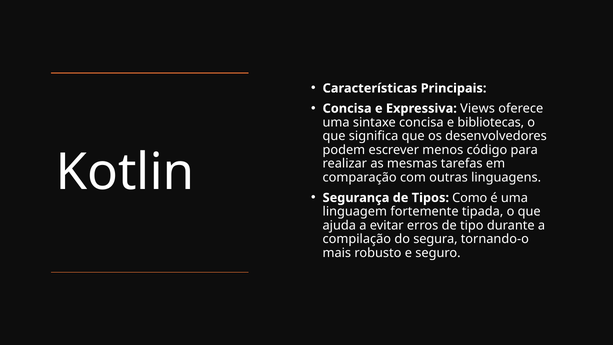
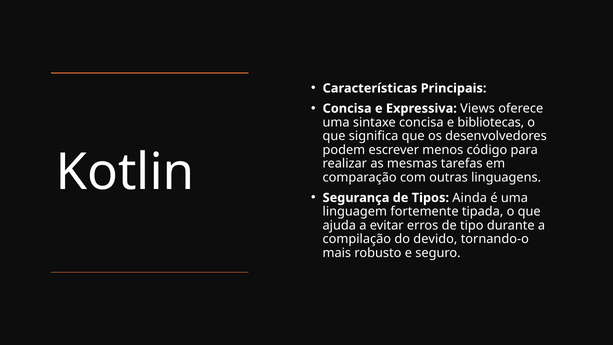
Como: Como -> Ainda
segura: segura -> devido
